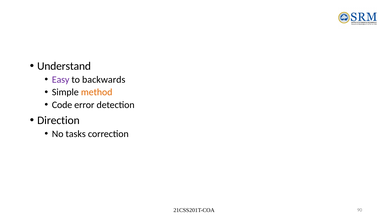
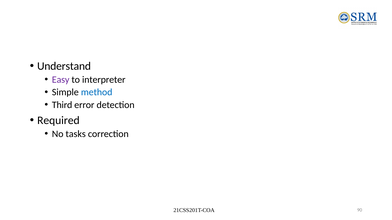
backwards: backwards -> interpreter
method colour: orange -> blue
Code: Code -> Third
Direction: Direction -> Required
